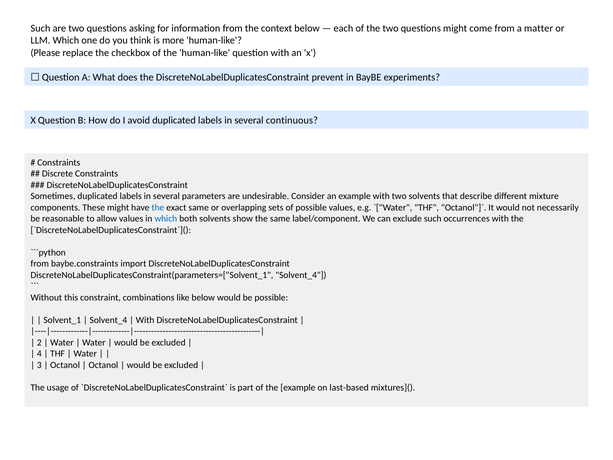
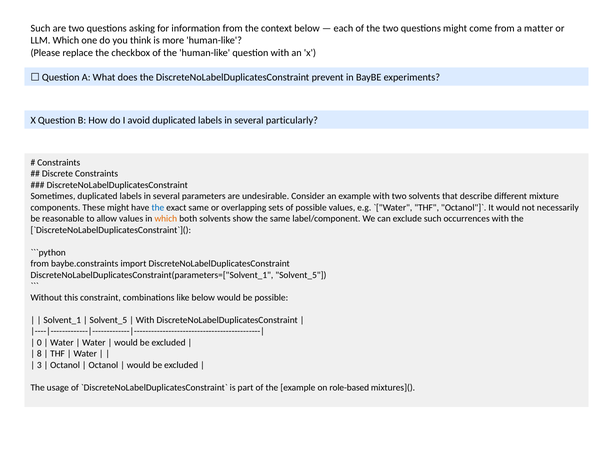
continuous: continuous -> particularly
which at (166, 219) colour: blue -> orange
DiscreteNoLabelDuplicatesConstraint(parameters=["Solvent_1 Solvent_4: Solvent_4 -> Solvent_5
Solvent_4 at (108, 320): Solvent_4 -> Solvent_5
2: 2 -> 0
4: 4 -> 8
last-based: last-based -> role-based
